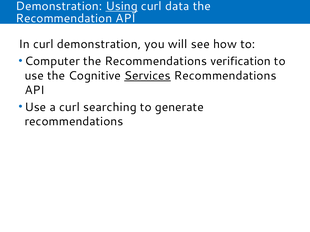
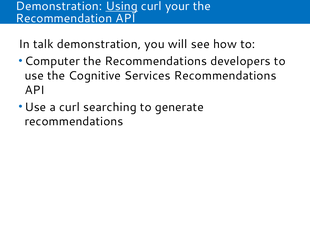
data: data -> your
In curl: curl -> talk
verification: verification -> developers
Services underline: present -> none
